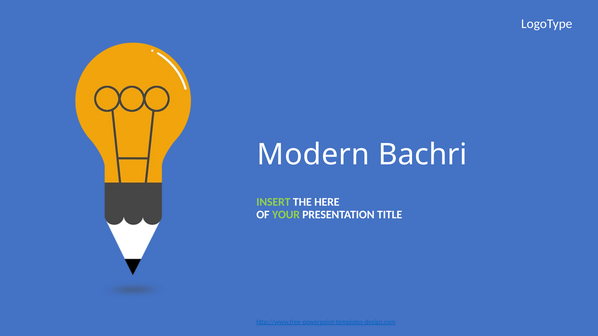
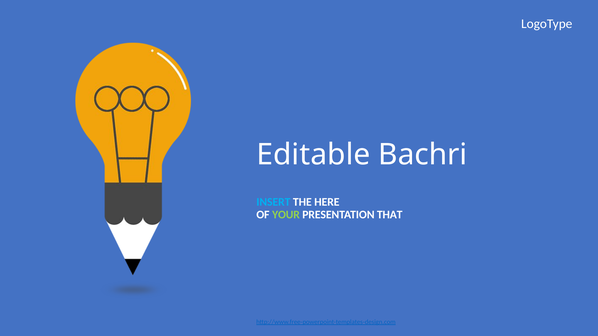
Modern: Modern -> Editable
INSERT colour: light green -> light blue
TITLE: TITLE -> THAT
